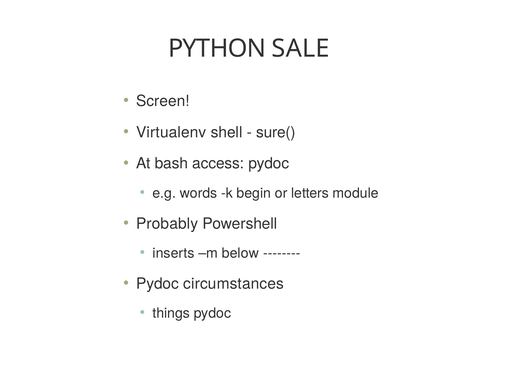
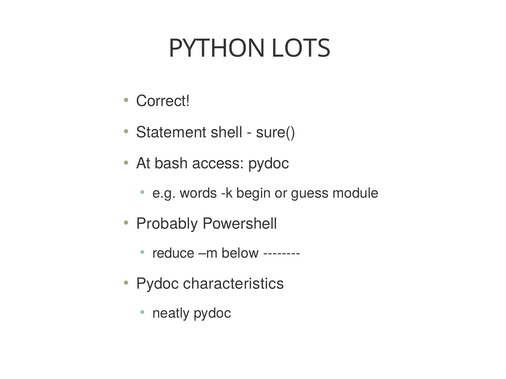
SALE: SALE -> LOTS
Screen: Screen -> Correct
Virtualenv: Virtualenv -> Statement
letters: letters -> guess
inserts: inserts -> reduce
circumstances: circumstances -> characteristics
things: things -> neatly
